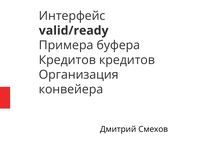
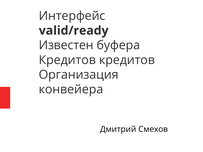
Примера: Примера -> Известен
